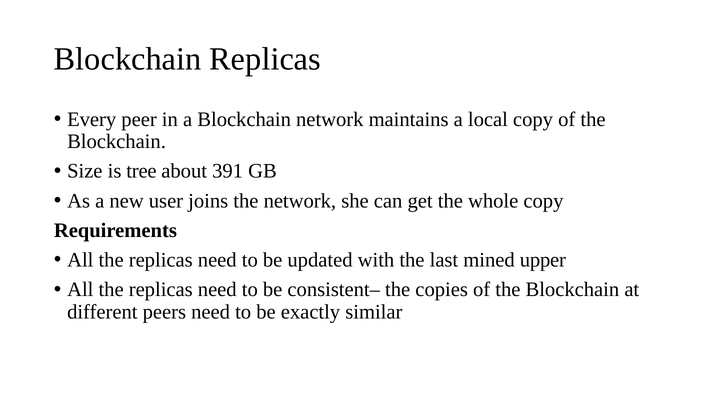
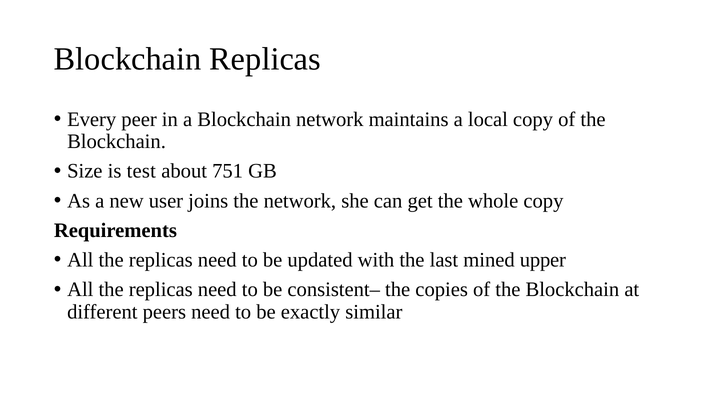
tree: tree -> test
391: 391 -> 751
